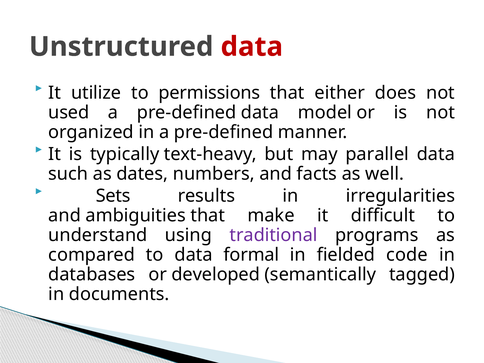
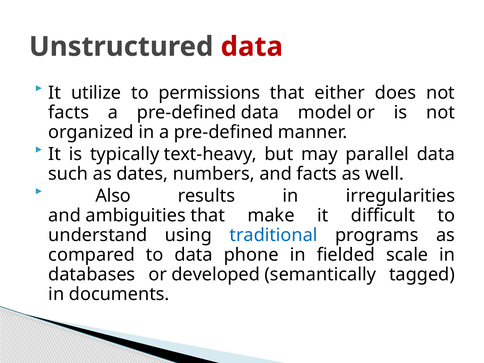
used at (69, 113): used -> facts
Sets: Sets -> Also
traditional colour: purple -> blue
formal: formal -> phone
code: code -> scale
